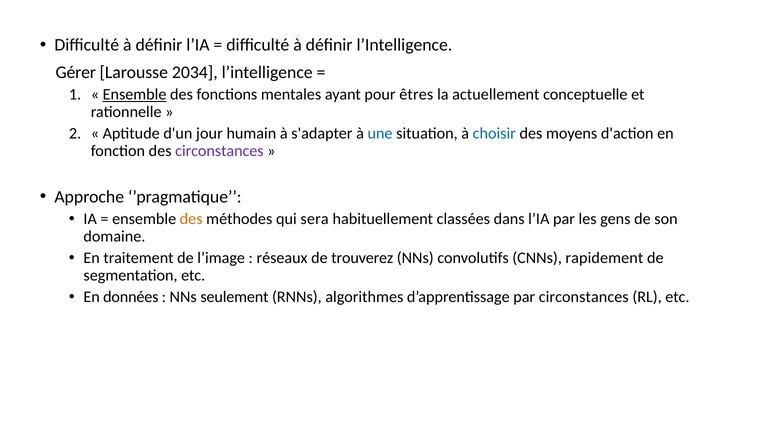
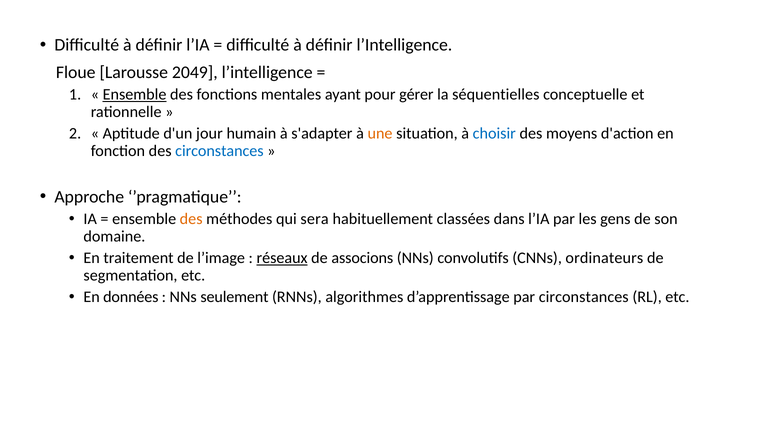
Gérer: Gérer -> Floue
2034: 2034 -> 2049
êtres: êtres -> gérer
actuellement: actuellement -> séquentielles
une colour: blue -> orange
circonstances at (219, 151) colour: purple -> blue
réseaux underline: none -> present
trouverez: trouverez -> associons
rapidement: rapidement -> ordinateurs
